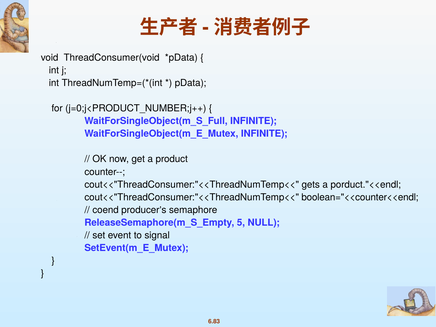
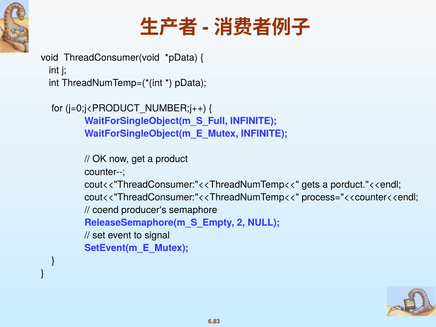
boolean="<<counter<<endl: boolean="<<counter<<endl -> process="<<counter<<endl
5: 5 -> 2
